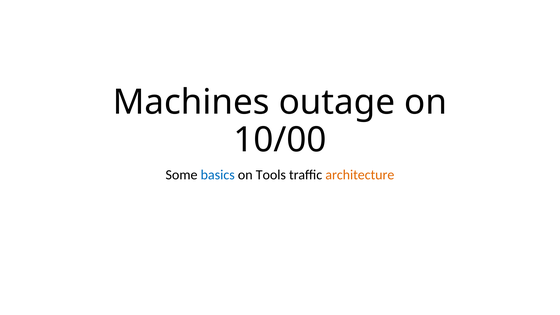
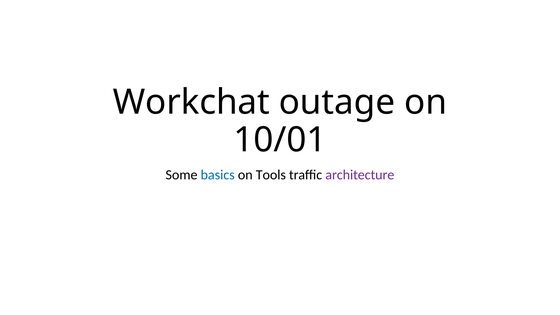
Machines: Machines -> Workchat
10/00: 10/00 -> 10/01
architecture colour: orange -> purple
